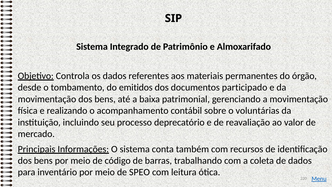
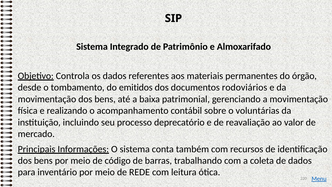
participado: participado -> rodoviários
SPEO: SPEO -> REDE
